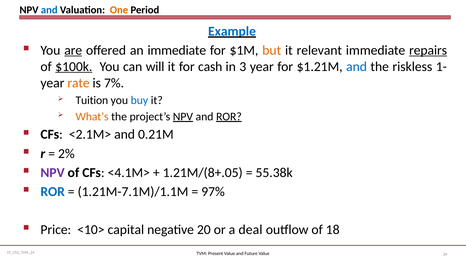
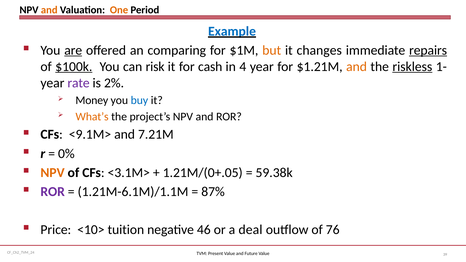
and at (49, 10) colour: blue -> orange
an immediate: immediate -> comparing
relevant: relevant -> changes
will: will -> risk
3: 3 -> 4
and at (357, 67) colour: blue -> orange
riskless underline: none -> present
rate colour: orange -> purple
7%: 7% -> 2%
Tuition: Tuition -> Money
NPV at (183, 117) underline: present -> none
ROR at (229, 117) underline: present -> none
<2.1M>: <2.1M> -> <9.1M>
0.21M: 0.21M -> 7.21M
2%: 2% -> 0%
NPV at (53, 173) colour: purple -> orange
<4.1M>: <4.1M> -> <3.1M>
1.21M/(8+.05: 1.21M/(8+.05 -> 1.21M/(0+.05
55.38k: 55.38k -> 59.38k
ROR at (53, 192) colour: blue -> purple
1.21M-7.1M)/1.1M: 1.21M-7.1M)/1.1M -> 1.21M-6.1M)/1.1M
97%: 97% -> 87%
capital: capital -> tuition
20: 20 -> 46
18: 18 -> 76
